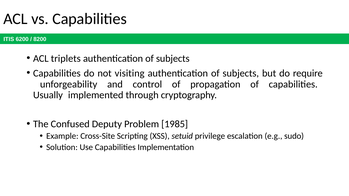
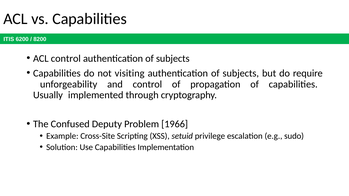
ACL triplets: triplets -> control
1985: 1985 -> 1966
